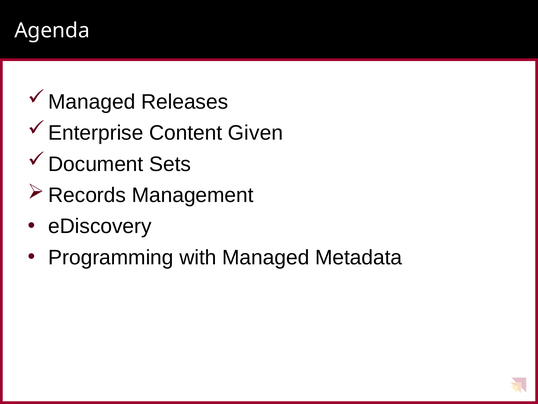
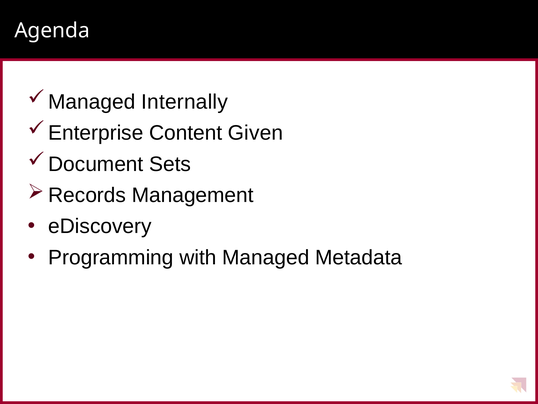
Releases: Releases -> Internally
